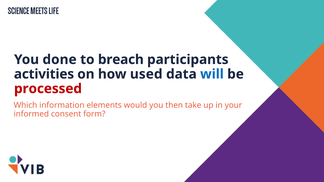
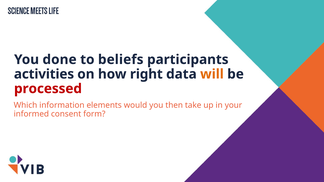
breach: breach -> beliefs
used: used -> right
will colour: blue -> orange
